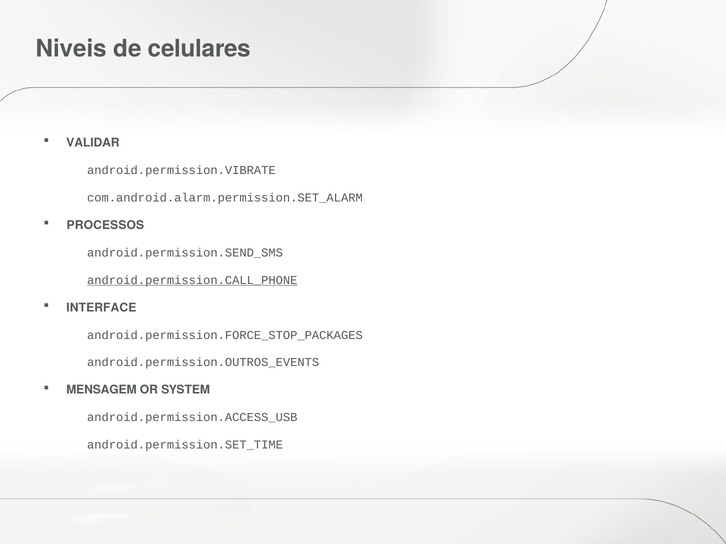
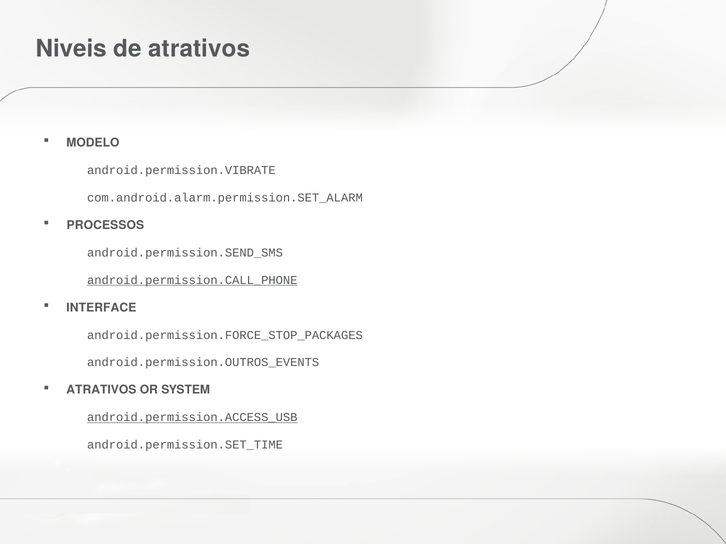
de celulares: celulares -> atrativos
VALIDAR: VALIDAR -> MODELO
MENSAGEM at (101, 390): MENSAGEM -> ATRATIVOS
android.permission.ACCESS_USB underline: none -> present
